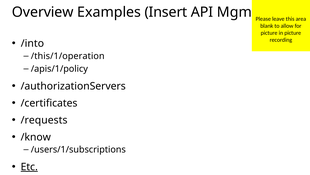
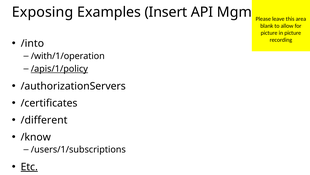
Overview: Overview -> Exposing
/this/1/operation: /this/1/operation -> /with/1/operation
/apis/1/policy underline: none -> present
/requests: /requests -> /different
